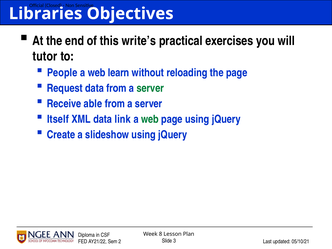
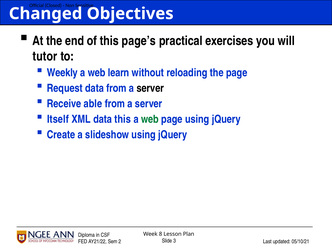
Libraries: Libraries -> Changed
write’s: write’s -> page’s
People: People -> Weekly
server at (150, 88) colour: green -> black
data link: link -> this
